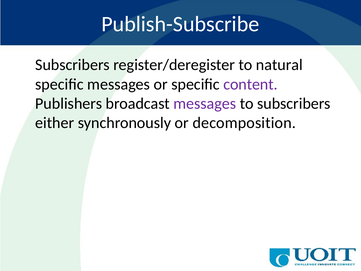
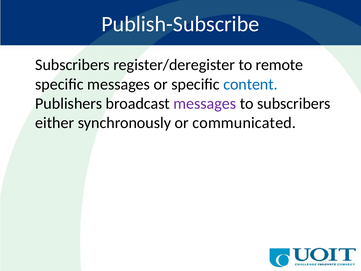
natural: natural -> remote
content colour: purple -> blue
decomposition: decomposition -> communicated
